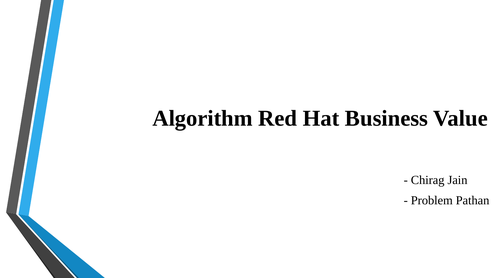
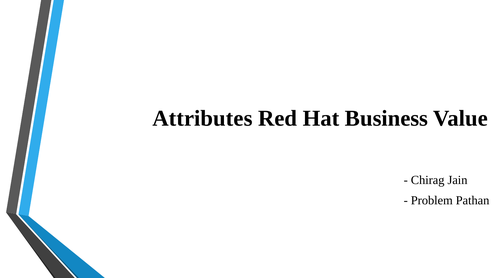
Algorithm: Algorithm -> Attributes
